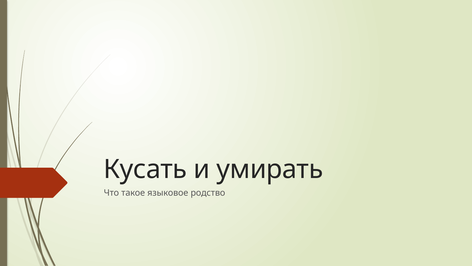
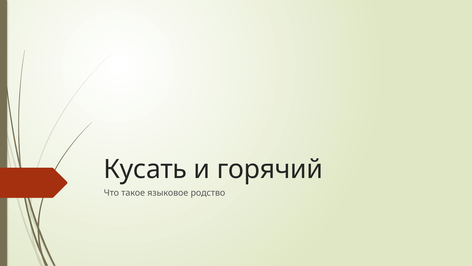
умирать: умирать -> горячий
